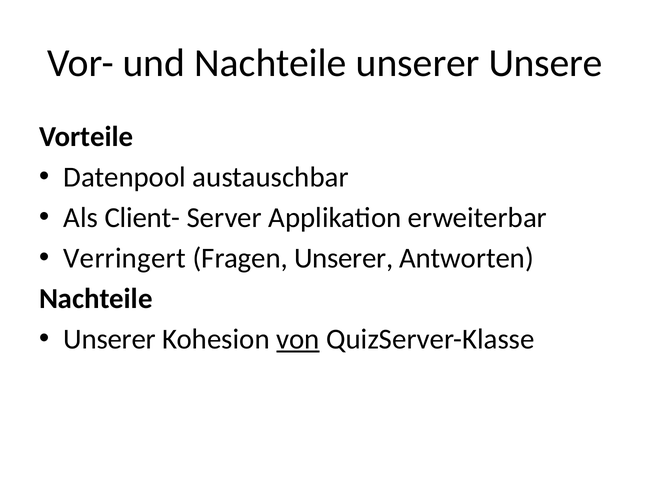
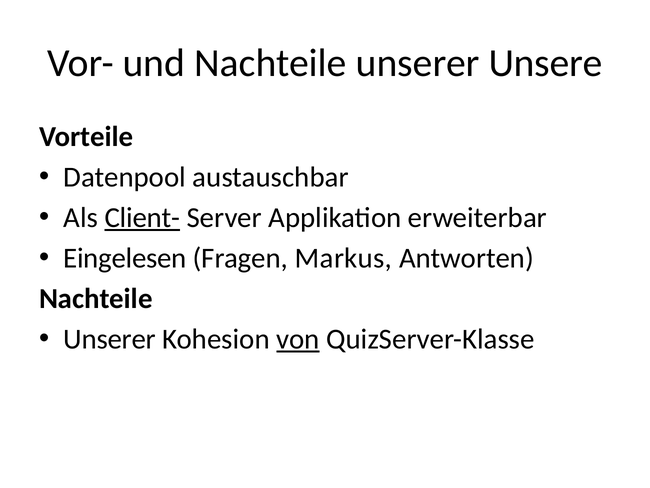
Client- underline: none -> present
Verringert: Verringert -> Eingelesen
Fragen Unserer: Unserer -> Markus
